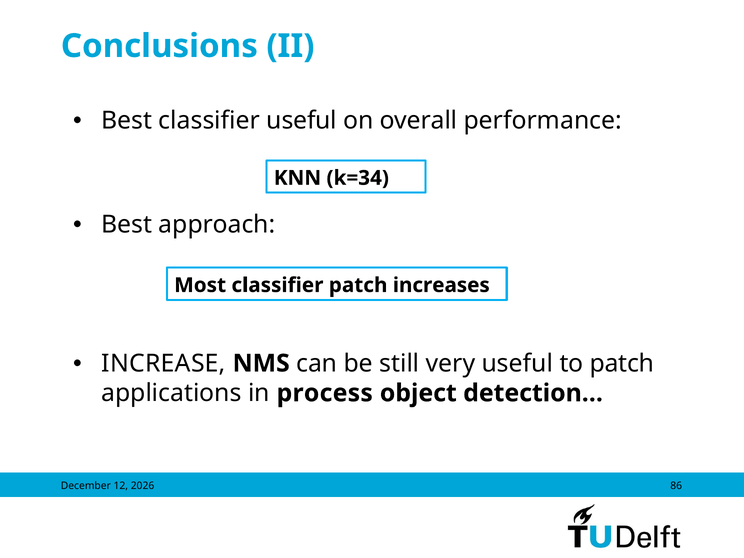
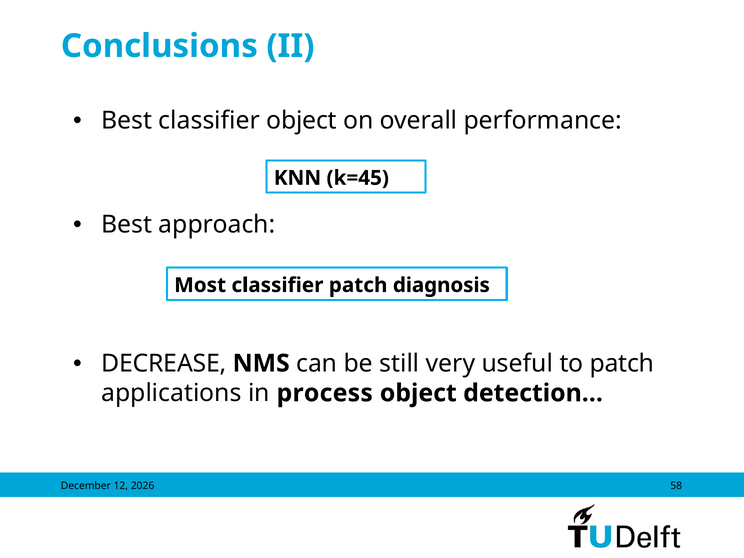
classifier useful: useful -> object
k=34: k=34 -> k=45
increases: increases -> diagnosis
INCREASE: INCREASE -> DECREASE
86: 86 -> 58
